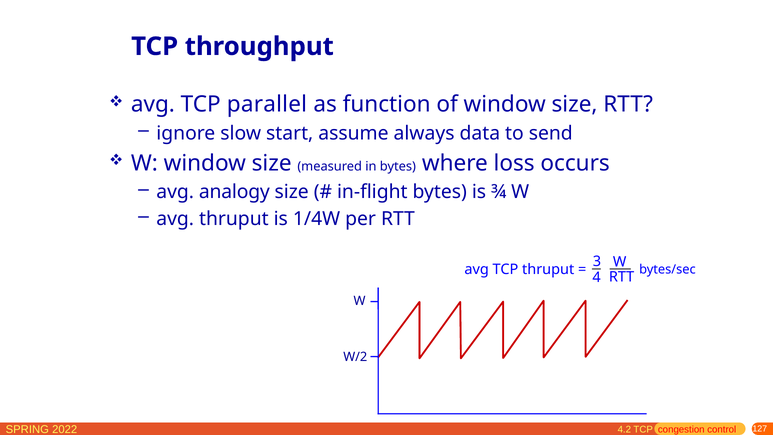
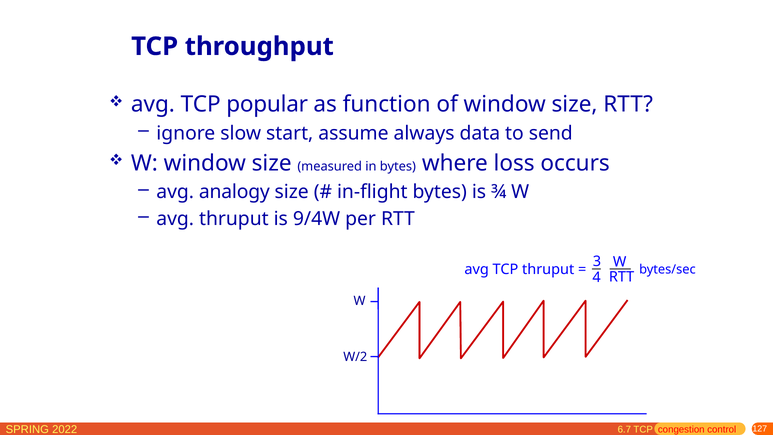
parallel: parallel -> popular
1/4W: 1/4W -> 9/4W
4.2: 4.2 -> 6.7
